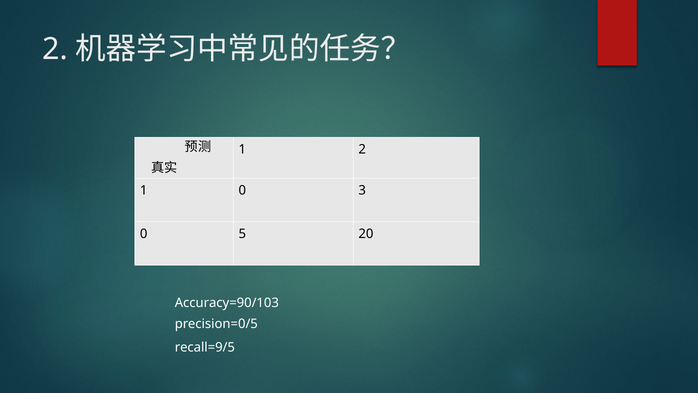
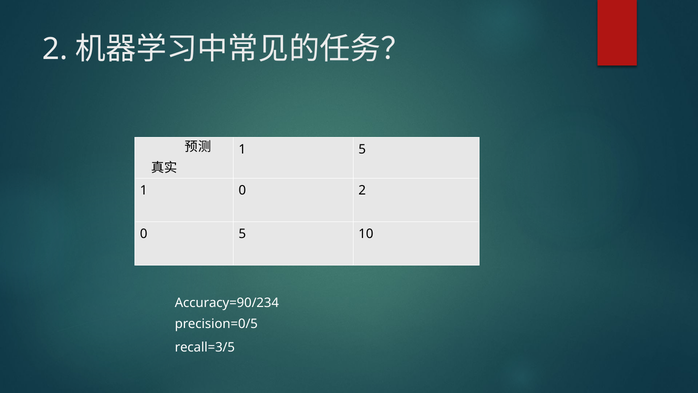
1 2: 2 -> 5
0 3: 3 -> 2
20: 20 -> 10
Accuracy=90/103: Accuracy=90/103 -> Accuracy=90/234
recall=9/5: recall=9/5 -> recall=3/5
